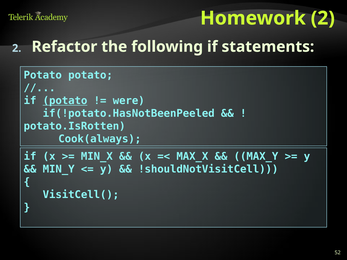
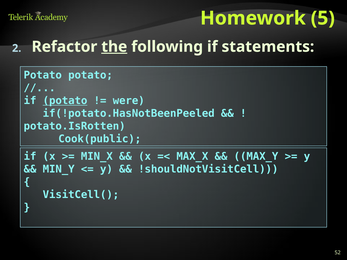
Homework 2: 2 -> 5
the underline: none -> present
Cook(always: Cook(always -> Cook(public
